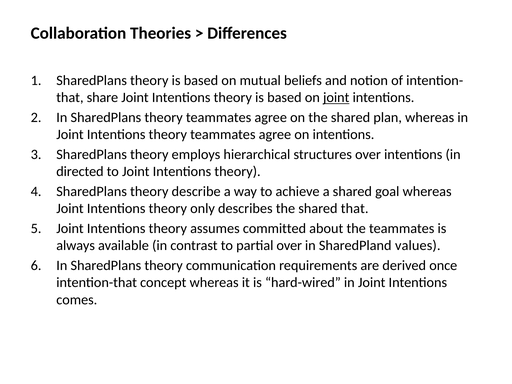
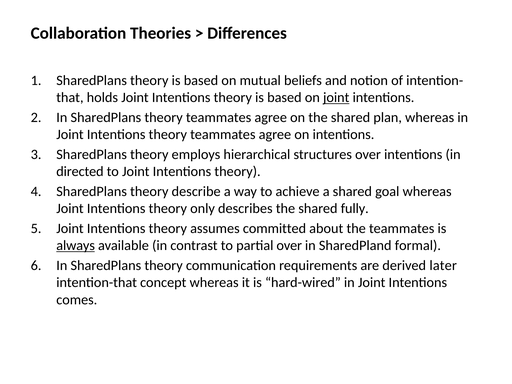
share: share -> holds
shared that: that -> fully
always underline: none -> present
values: values -> formal
once: once -> later
